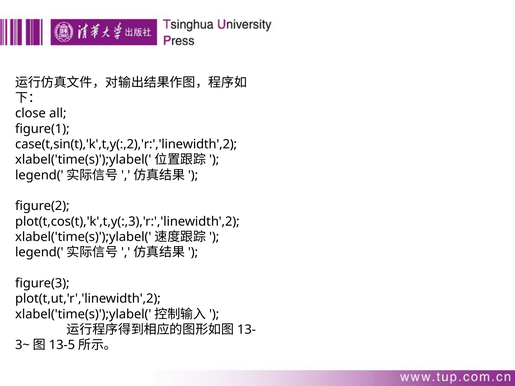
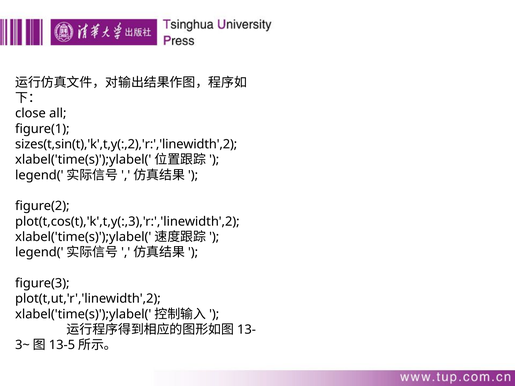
case(t,sin(t),'k',t,y(:,2),'r:','linewidth',2: case(t,sin(t),'k',t,y(:,2),'r:','linewidth',2 -> sizes(t,sin(t),'k',t,y(:,2),'r:','linewidth',2
